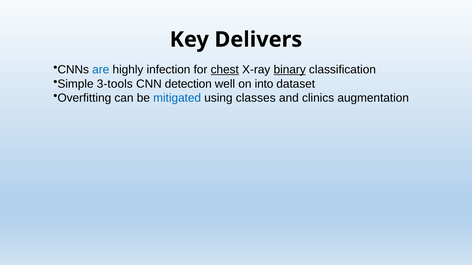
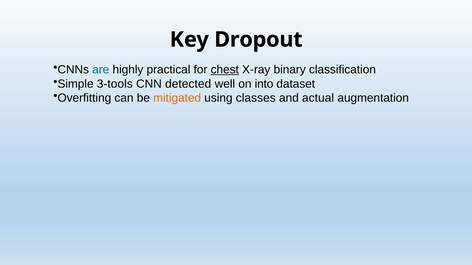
Delivers: Delivers -> Dropout
infection: infection -> practical
binary underline: present -> none
detection: detection -> detected
mitigated colour: blue -> orange
clinics: clinics -> actual
